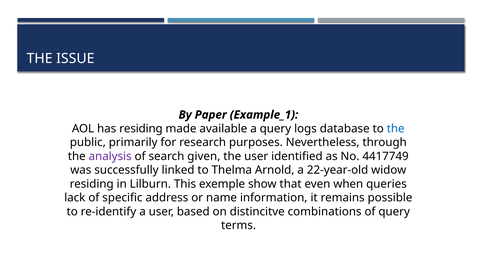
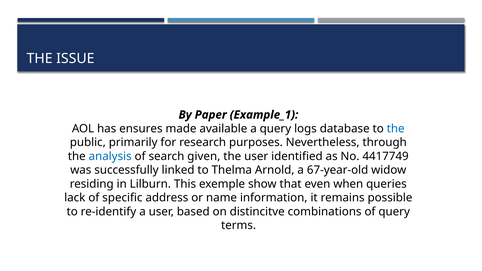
has residing: residing -> ensures
analysis colour: purple -> blue
22-year-old: 22-year-old -> 67-year-old
